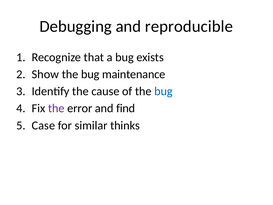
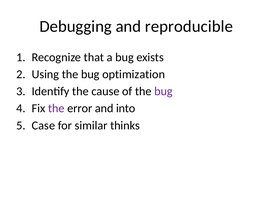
Show: Show -> Using
maintenance: maintenance -> optimization
bug at (163, 91) colour: blue -> purple
find: find -> into
